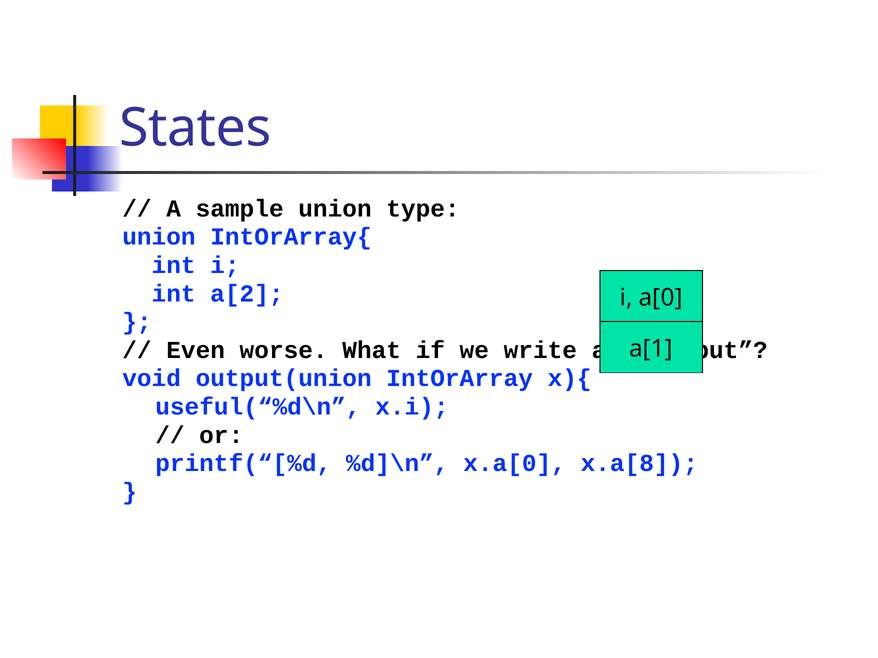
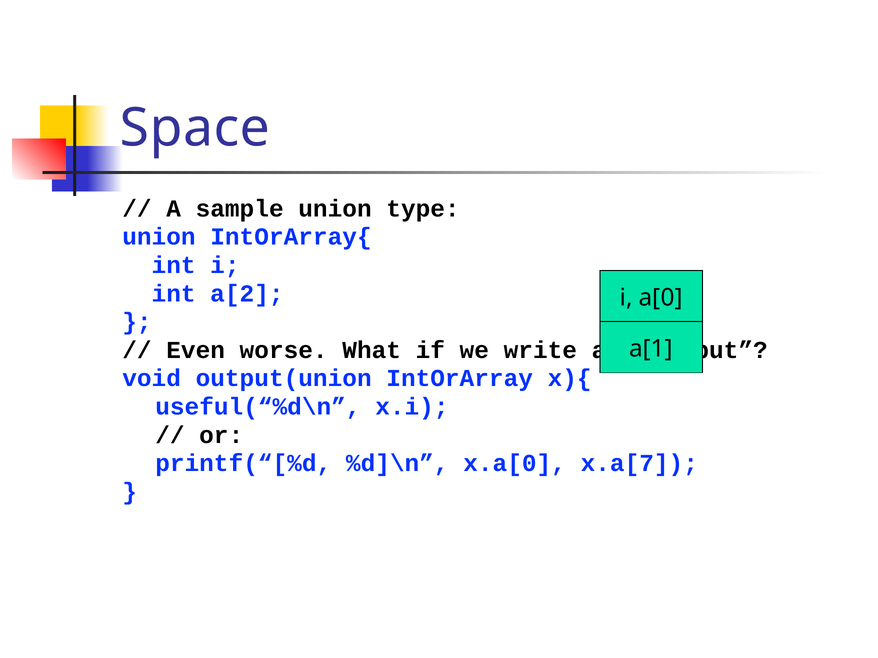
States: States -> Space
x.a[8: x.a[8 -> x.a[7
